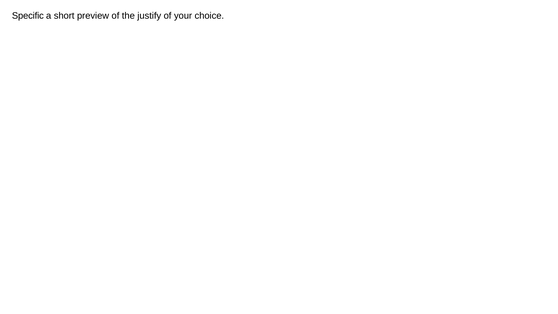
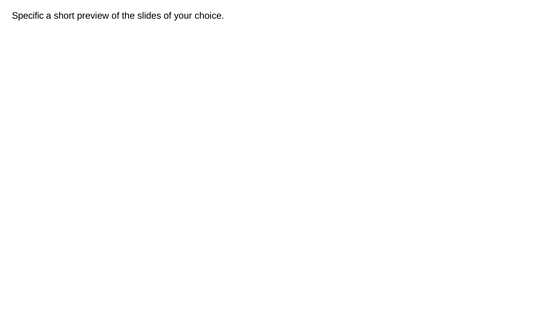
justify: justify -> slides
